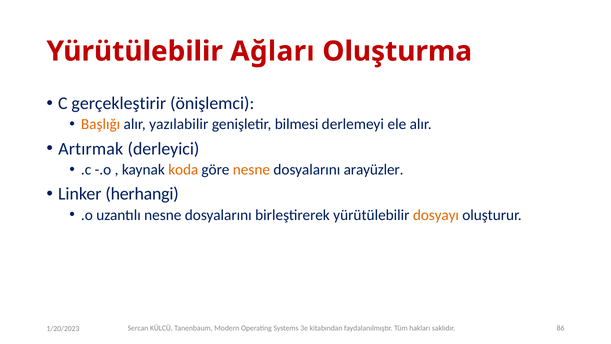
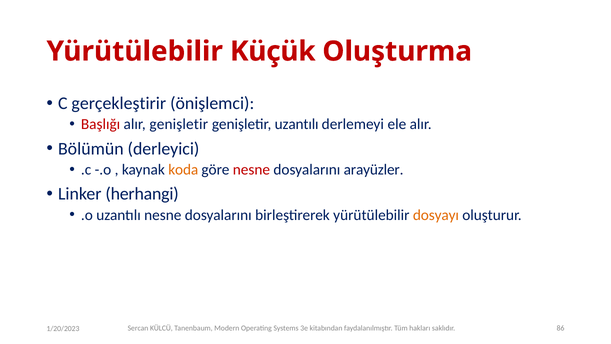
Ağları: Ağları -> Küçük
Başlığı colour: orange -> red
alır yazılabilir: yazılabilir -> genişletir
genişletir bilmesi: bilmesi -> uzantılı
Artırmak: Artırmak -> Bölümün
nesne at (251, 170) colour: orange -> red
